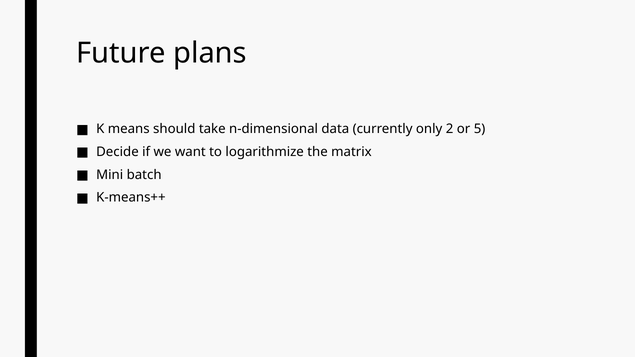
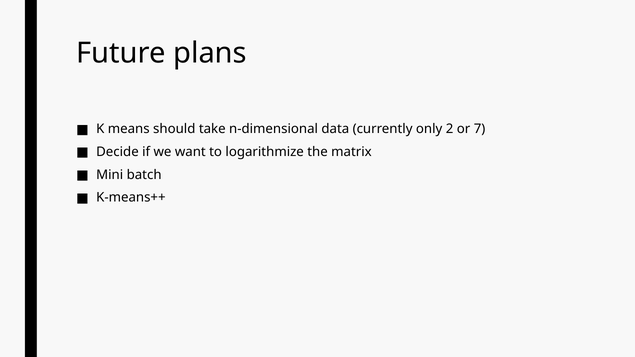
5: 5 -> 7
